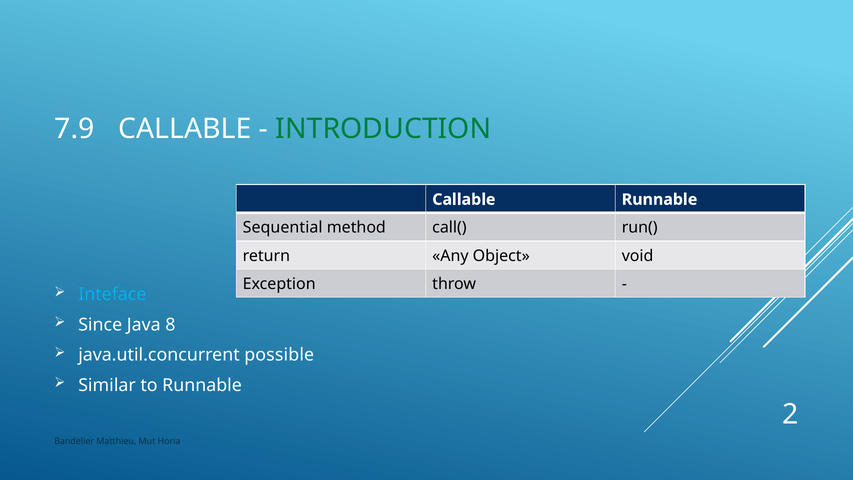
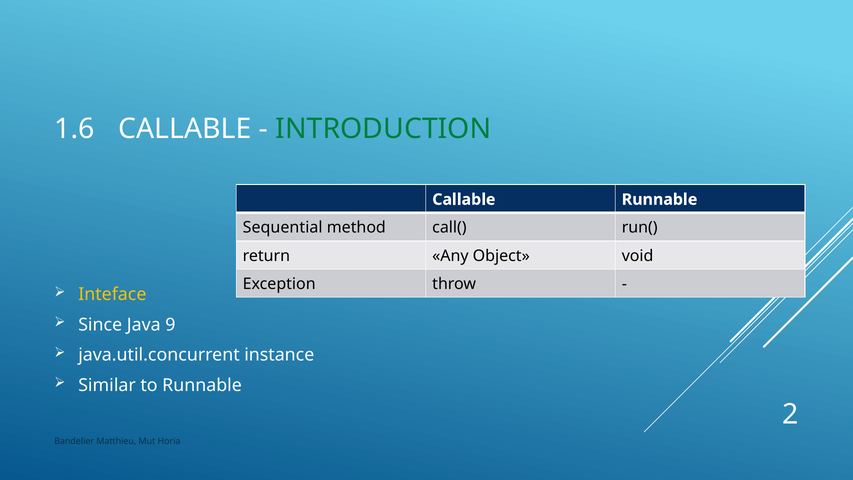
7.9: 7.9 -> 1.6
Inteface colour: light blue -> yellow
8: 8 -> 9
possible: possible -> instance
